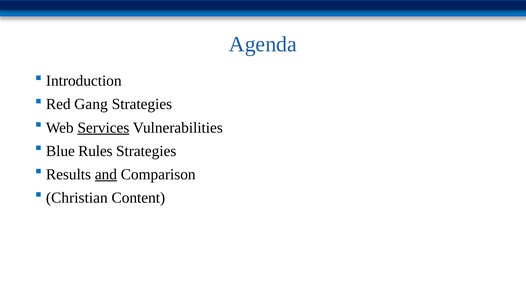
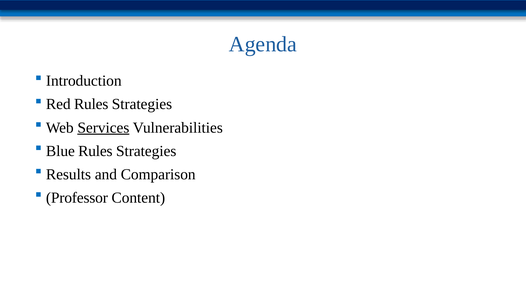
Red Gang: Gang -> Rules
and underline: present -> none
Christian: Christian -> Professor
